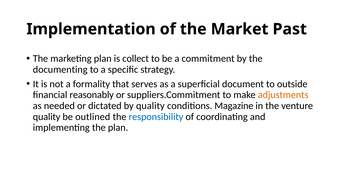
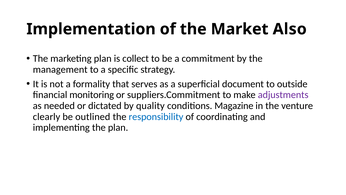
Past: Past -> Also
documenting: documenting -> management
reasonably: reasonably -> monitoring
adjustments colour: orange -> purple
quality at (47, 116): quality -> clearly
